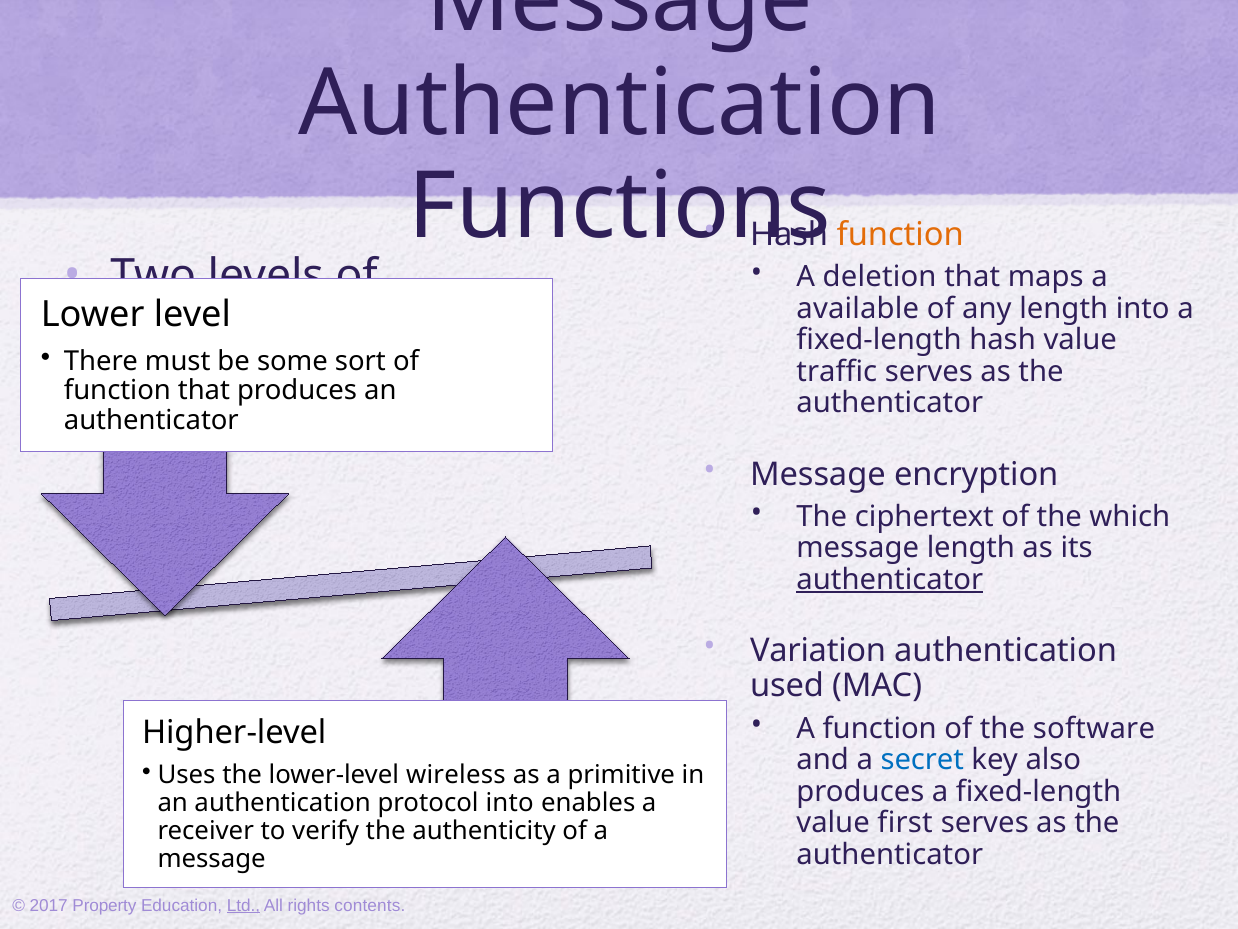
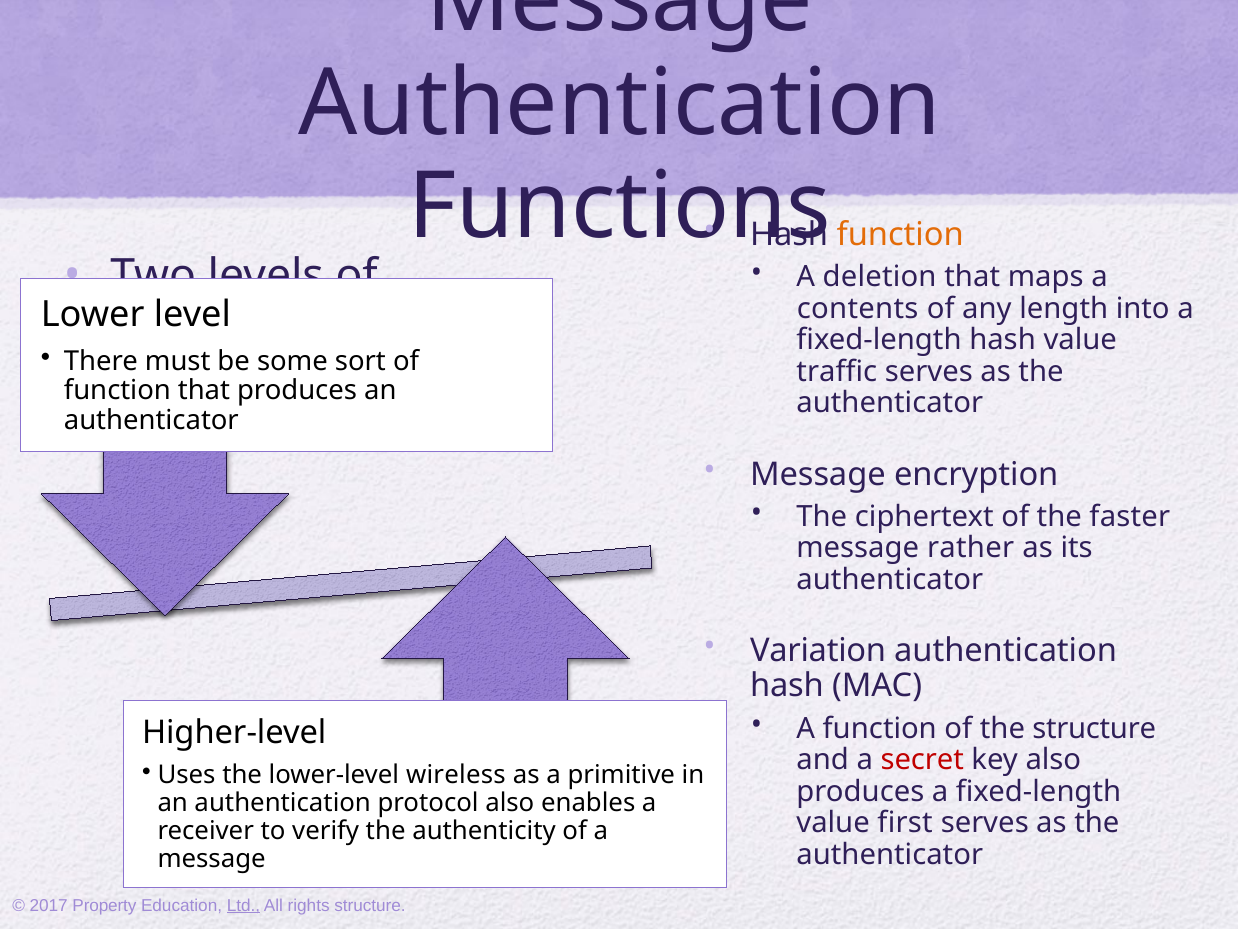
available: available -> contents
which: which -> faster
message length: length -> rather
authenticator at (890, 579) underline: present -> none
used at (787, 686): used -> hash
the software: software -> structure
secret colour: blue -> red
into at (510, 803): into -> also
rights contents: contents -> structure
